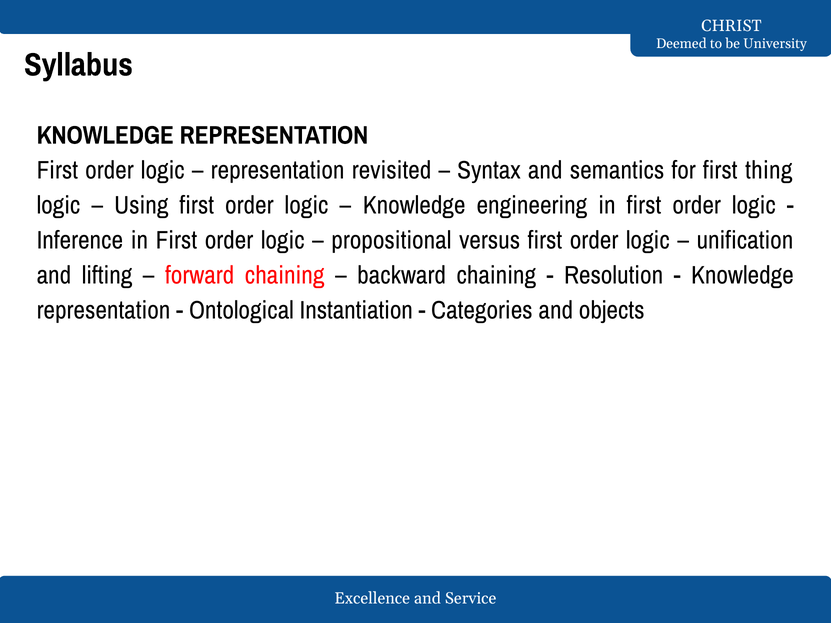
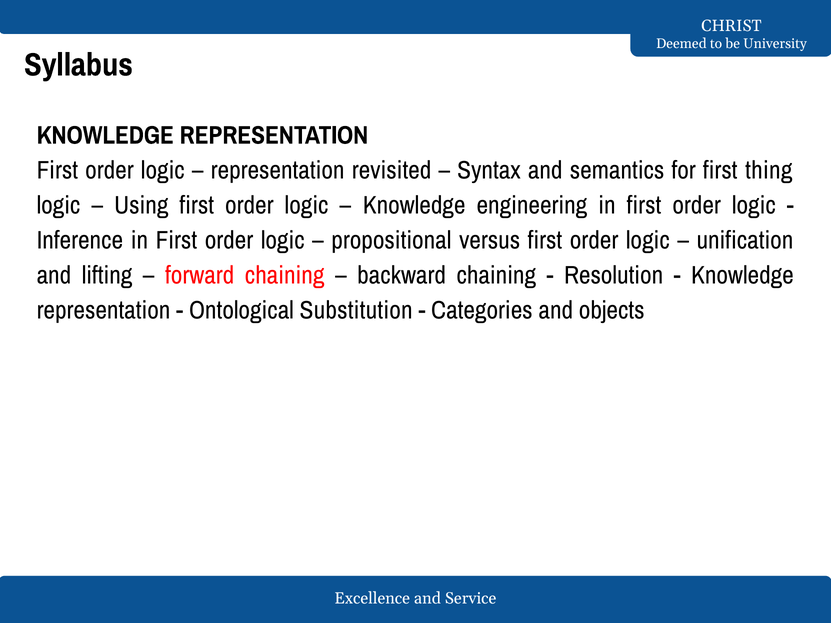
Instantiation: Instantiation -> Substitution
